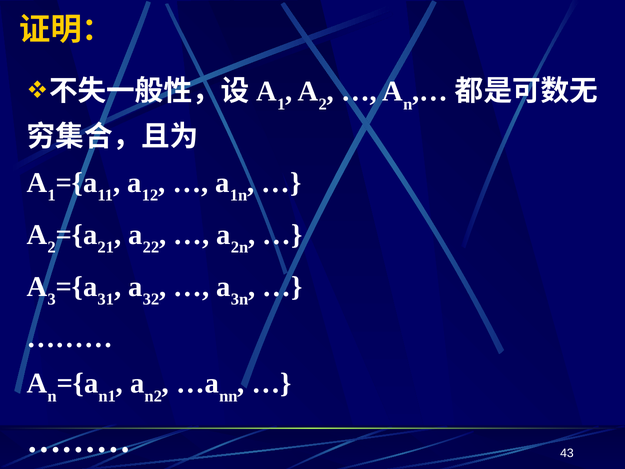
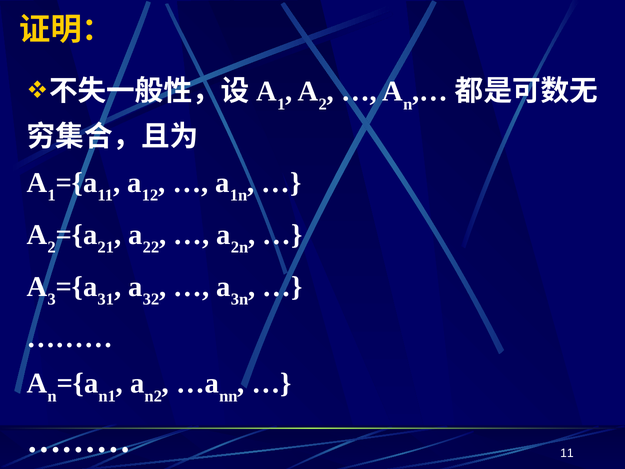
43 at (567, 453): 43 -> 11
